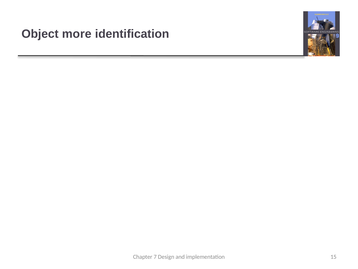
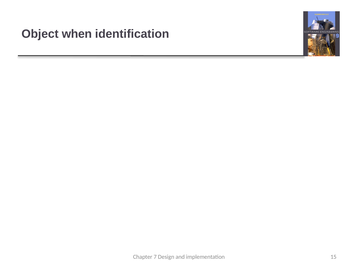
more: more -> when
